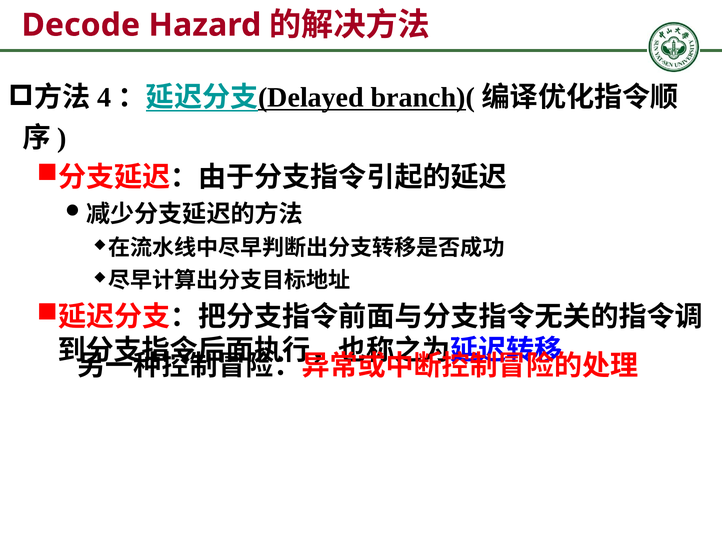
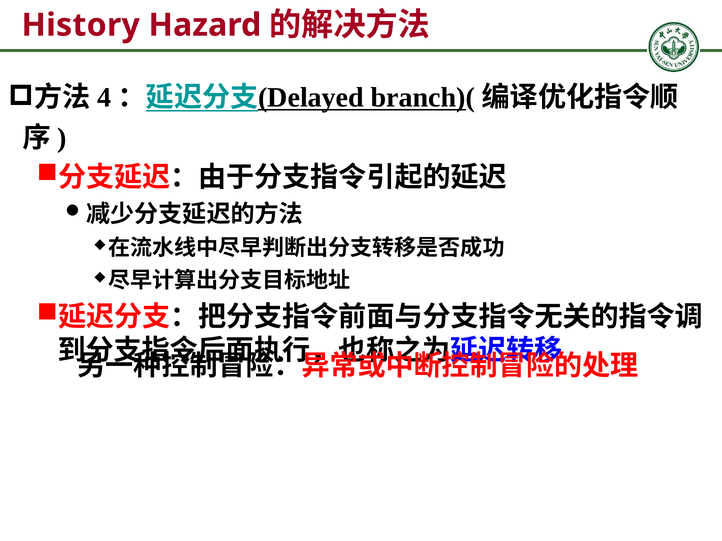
Decode: Decode -> History
